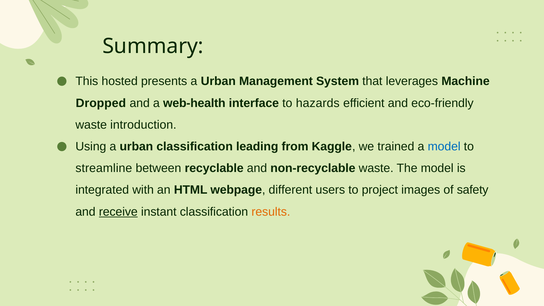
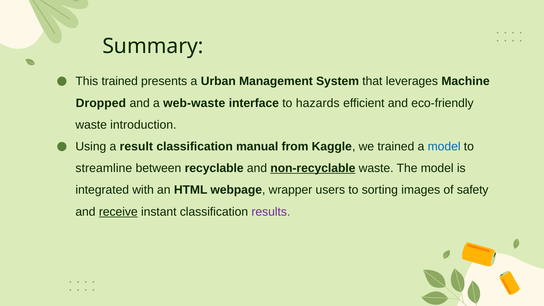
This hosted: hosted -> trained
web-health: web-health -> web-waste
Using a urban: urban -> result
leading: leading -> manual
non-recyclable underline: none -> present
different: different -> wrapper
project: project -> sorting
results colour: orange -> purple
